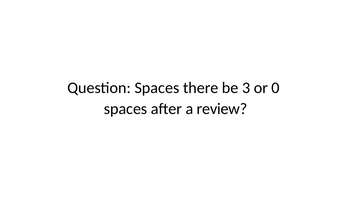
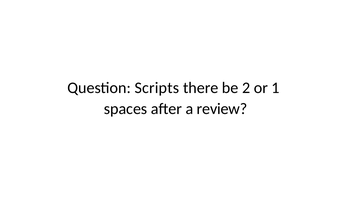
Question Spaces: Spaces -> Scripts
3: 3 -> 2
0: 0 -> 1
